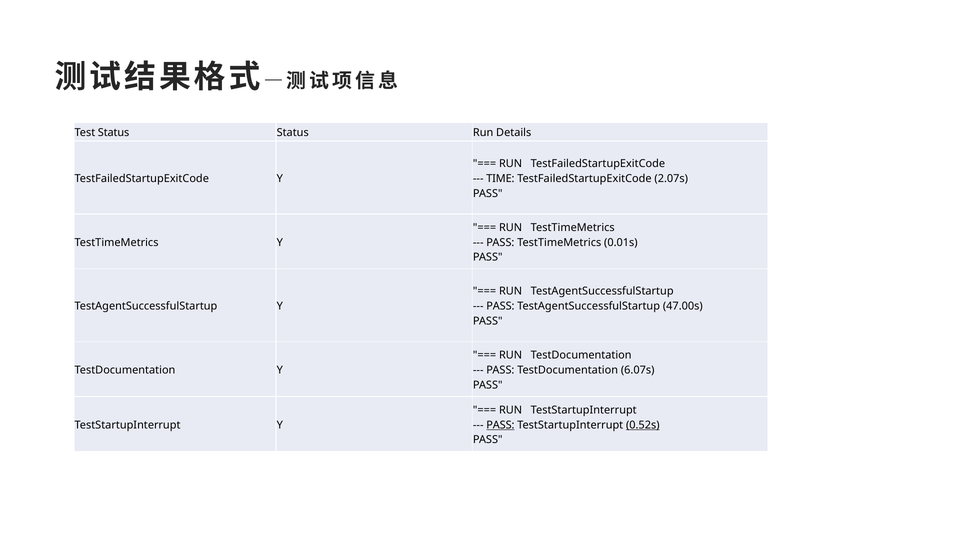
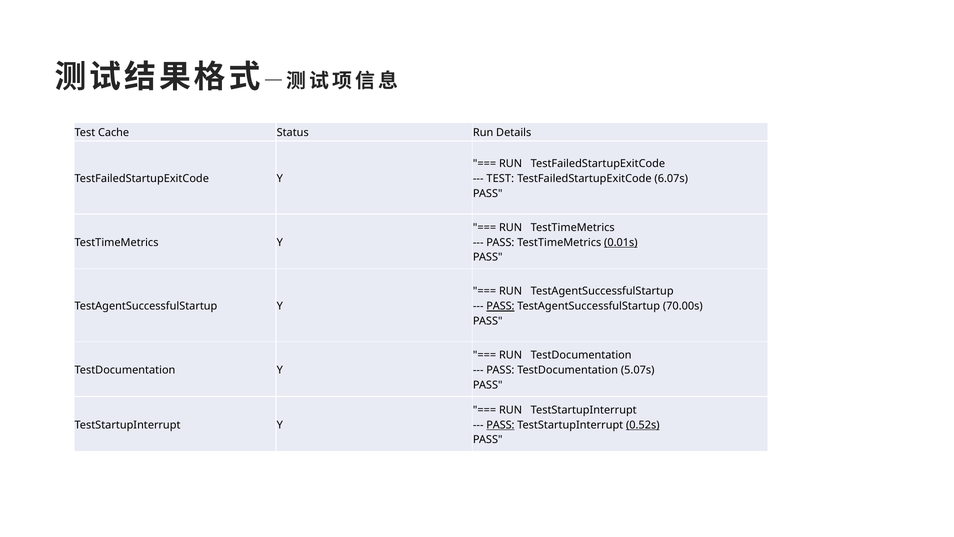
Test Status: Status -> Cache
TIME at (500, 178): TIME -> TEST
2.07s: 2.07s -> 6.07s
0.01s underline: none -> present
PASS at (500, 306) underline: none -> present
47.00s: 47.00s -> 70.00s
6.07s: 6.07s -> 5.07s
